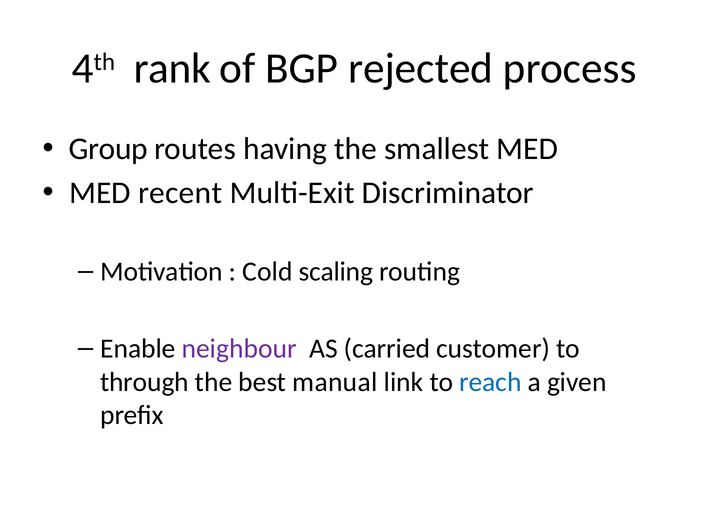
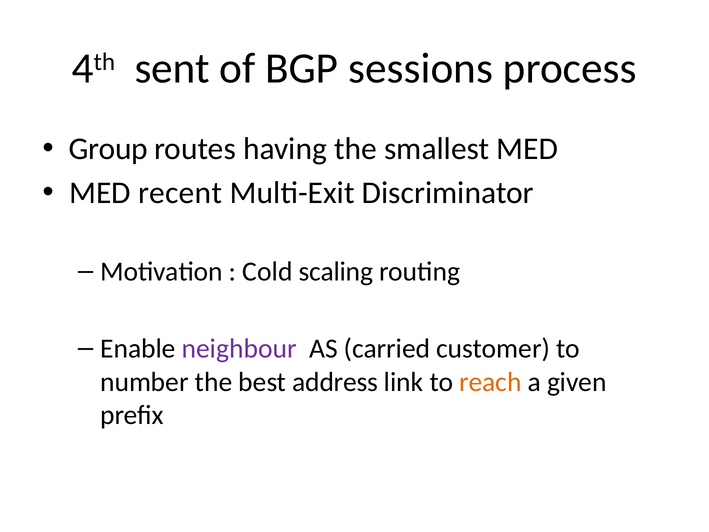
rank: rank -> sent
rejected: rejected -> sessions
through: through -> number
manual: manual -> address
reach colour: blue -> orange
